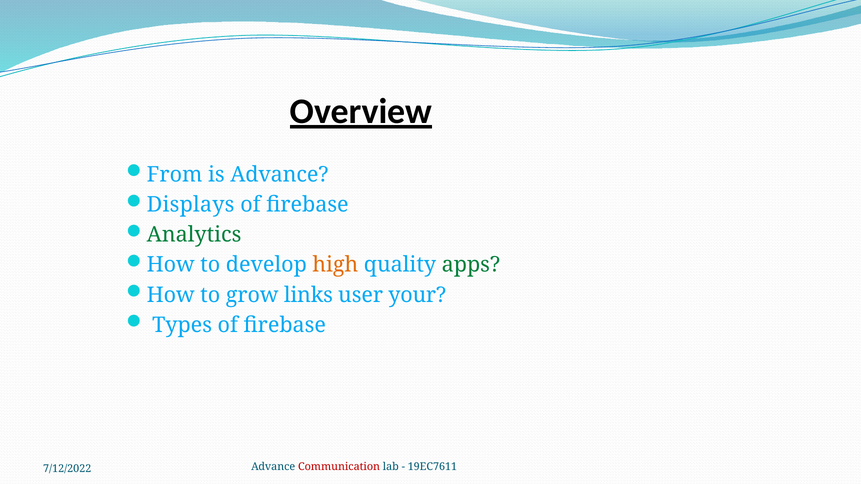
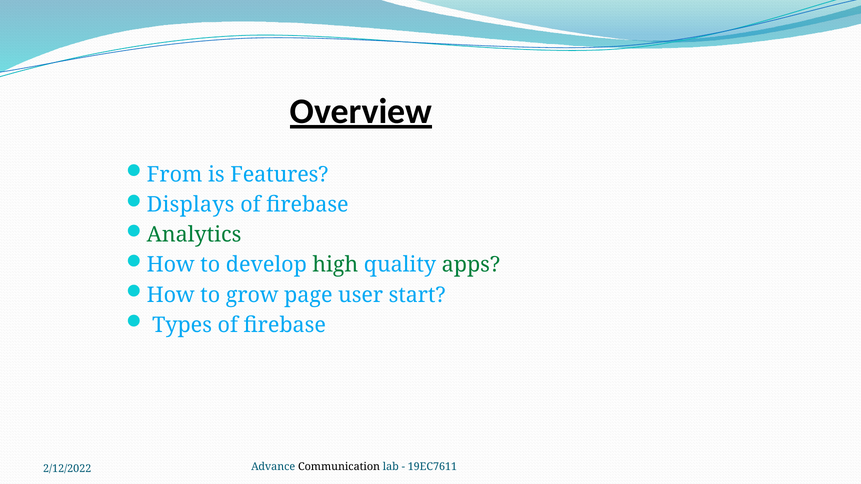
is Advance: Advance -> Features
high colour: orange -> green
links: links -> page
your: your -> start
Communication colour: red -> black
7/12/2022: 7/12/2022 -> 2/12/2022
